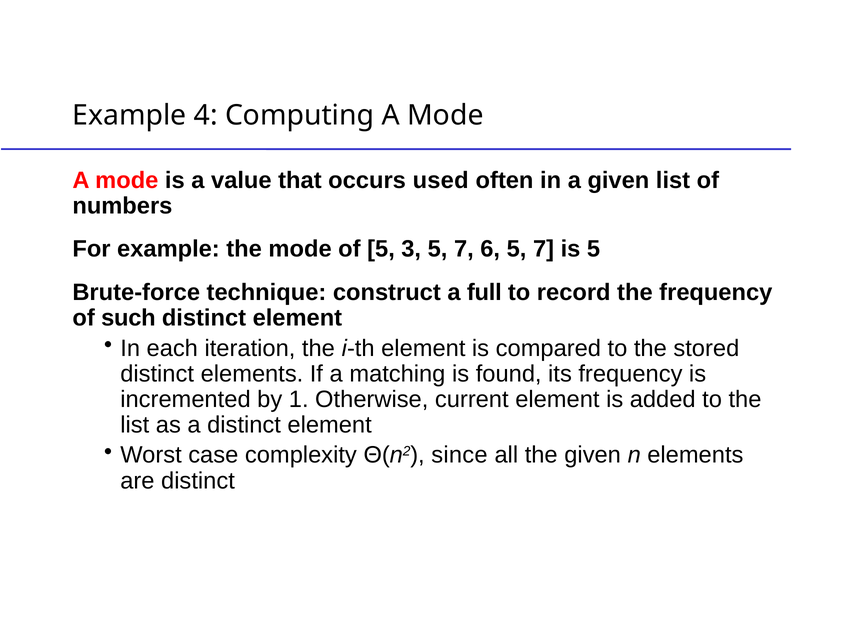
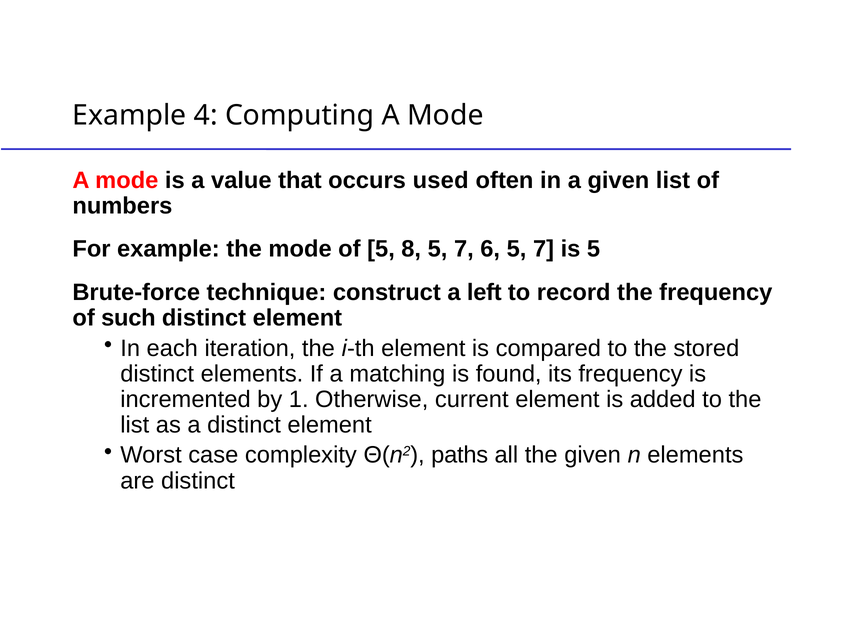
3: 3 -> 8
full: full -> left
since: since -> paths
